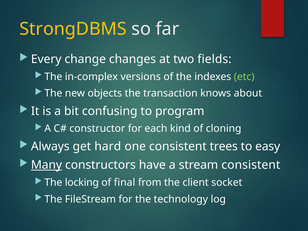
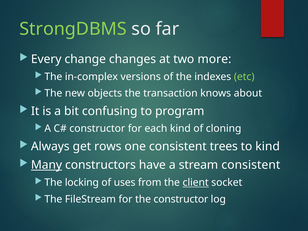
StrongDBMS colour: yellow -> light green
fields: fields -> more
hard: hard -> rows
to easy: easy -> kind
final: final -> uses
client underline: none -> present
the technology: technology -> constructor
